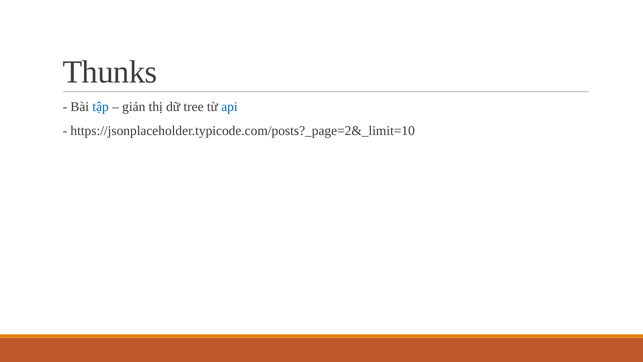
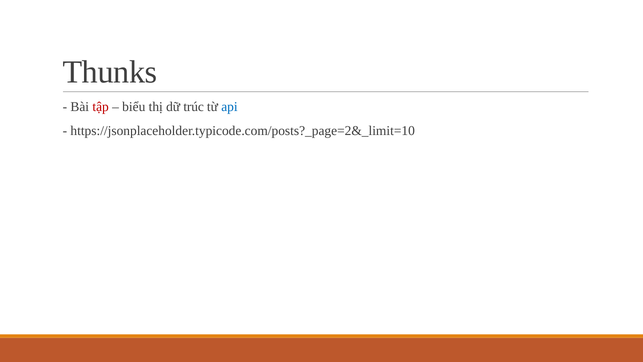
tập colour: blue -> red
giản: giản -> biểu
tree: tree -> trúc
